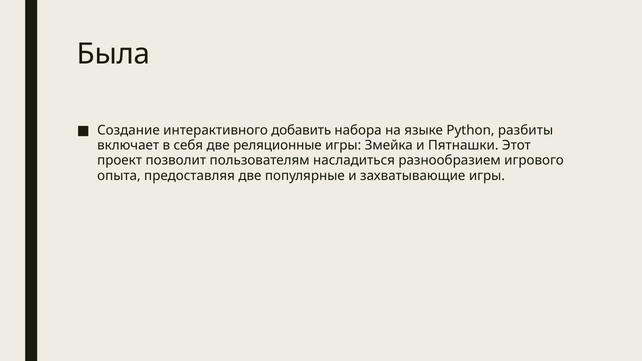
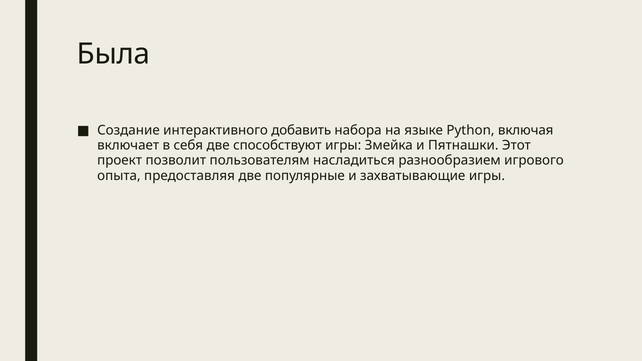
разбиты: разбиты -> включая
реляционные: реляционные -> способствуют
